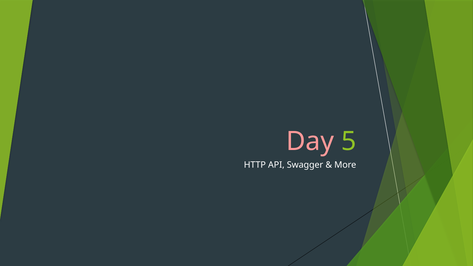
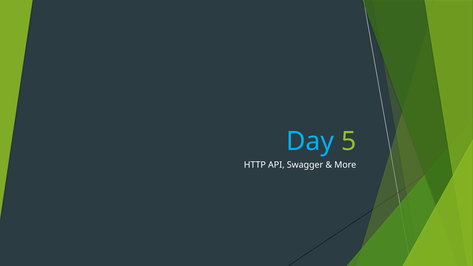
Day colour: pink -> light blue
